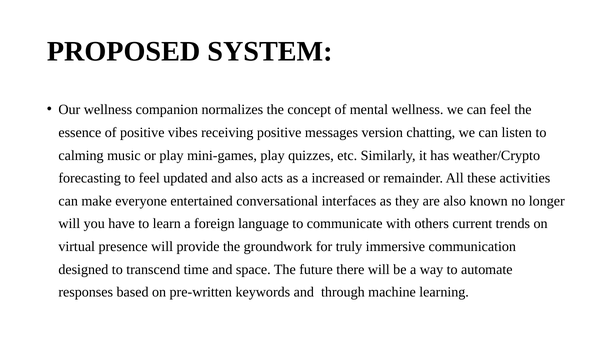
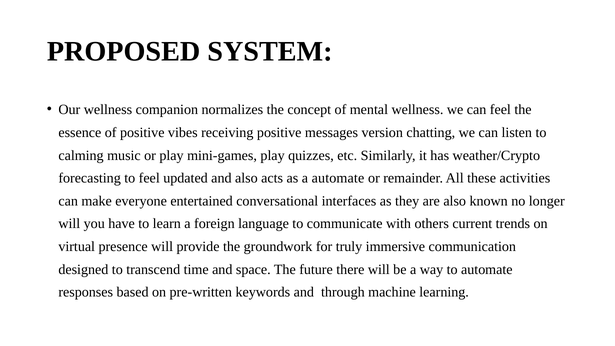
a increased: increased -> automate
